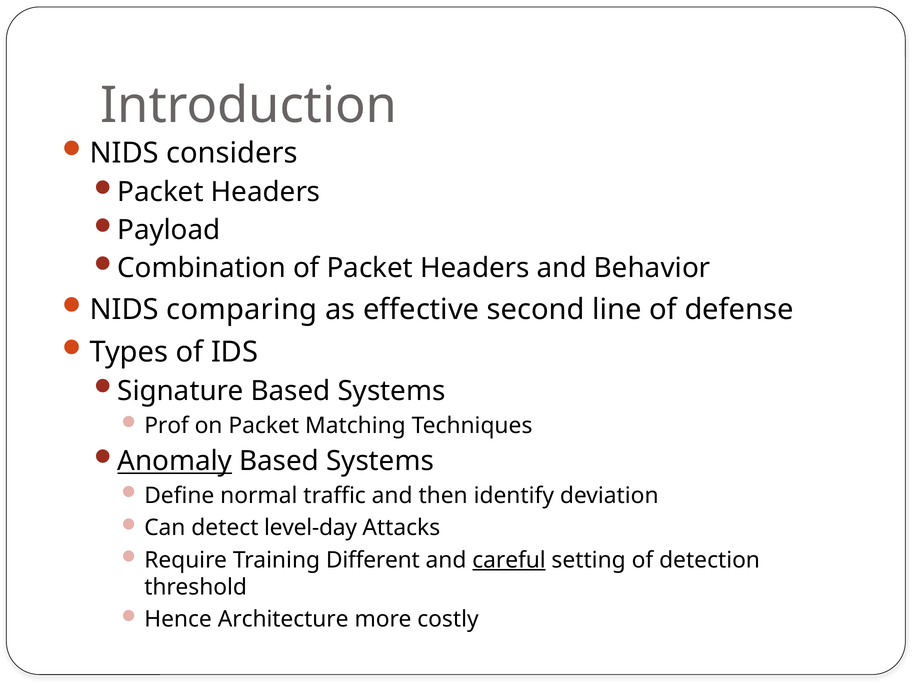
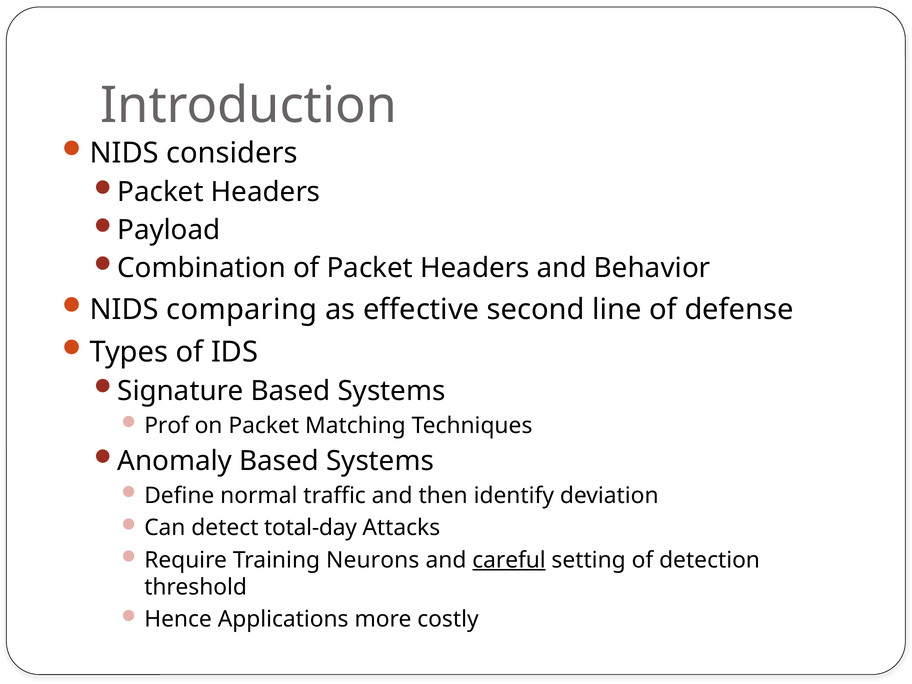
Anomaly underline: present -> none
level-day: level-day -> total-day
Different: Different -> Neurons
Architecture: Architecture -> Applications
